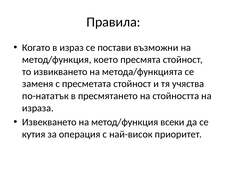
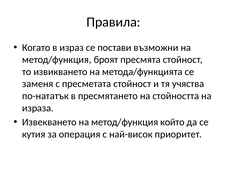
което: което -> броят
всеки: всеки -> който
